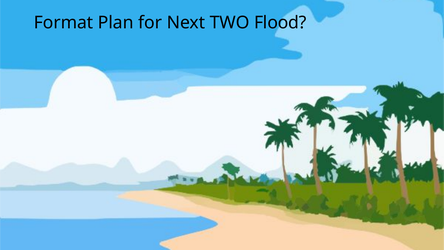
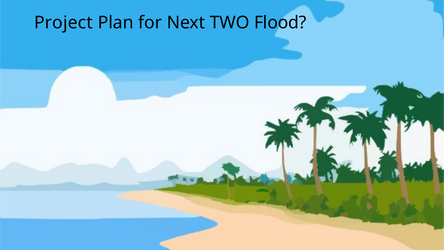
Format: Format -> Project
